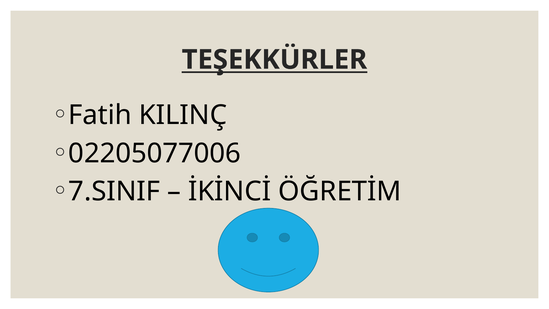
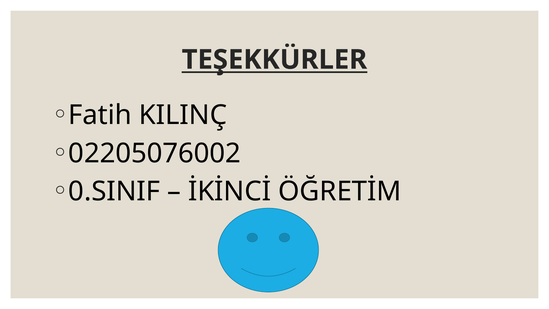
02205077006: 02205077006 -> 02205076002
7.SINIF: 7.SINIF -> 0.SINIF
